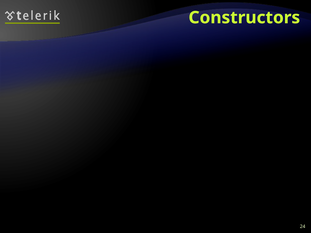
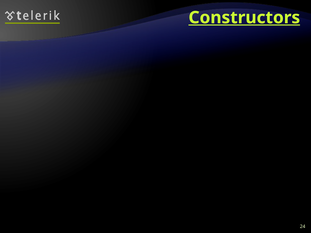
Constructors at (244, 18) underline: none -> present
